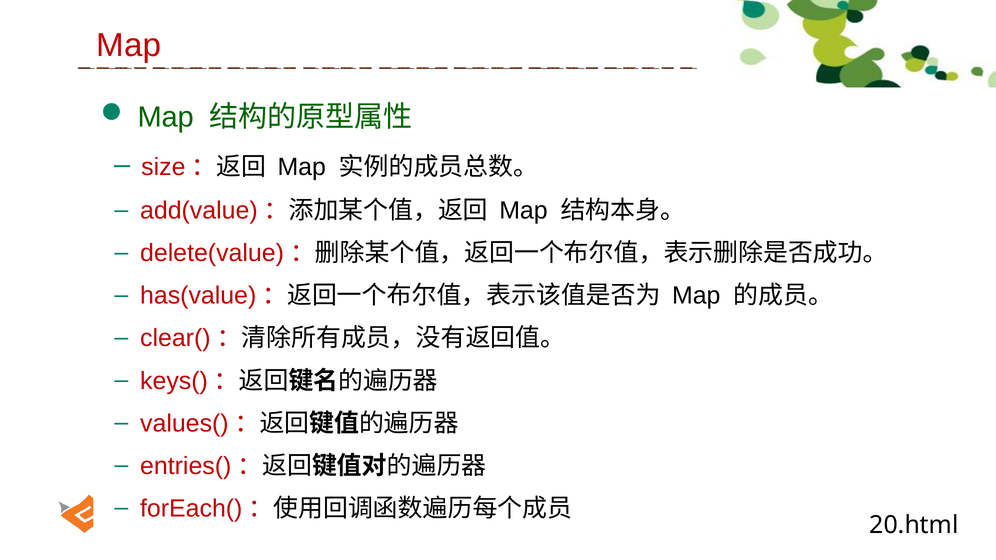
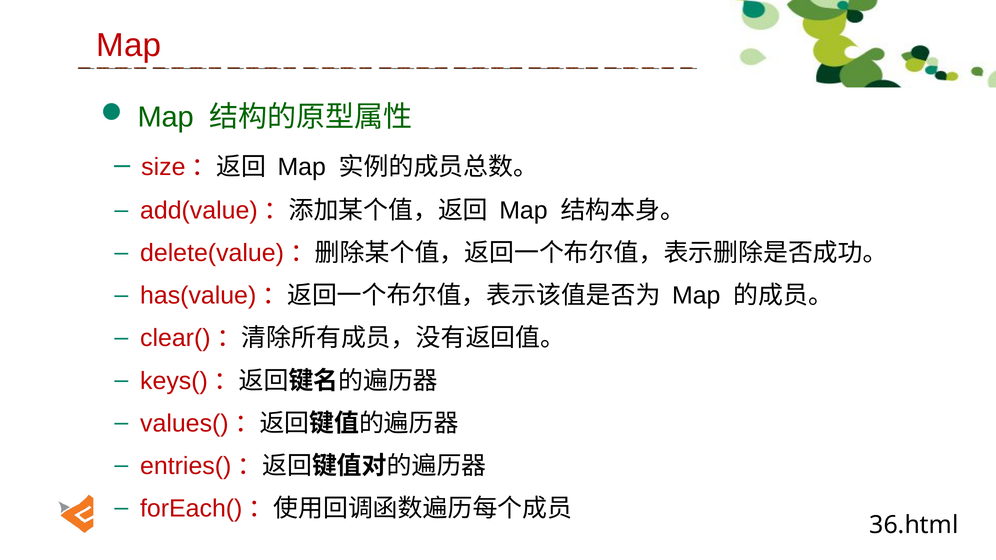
20.html: 20.html -> 36.html
